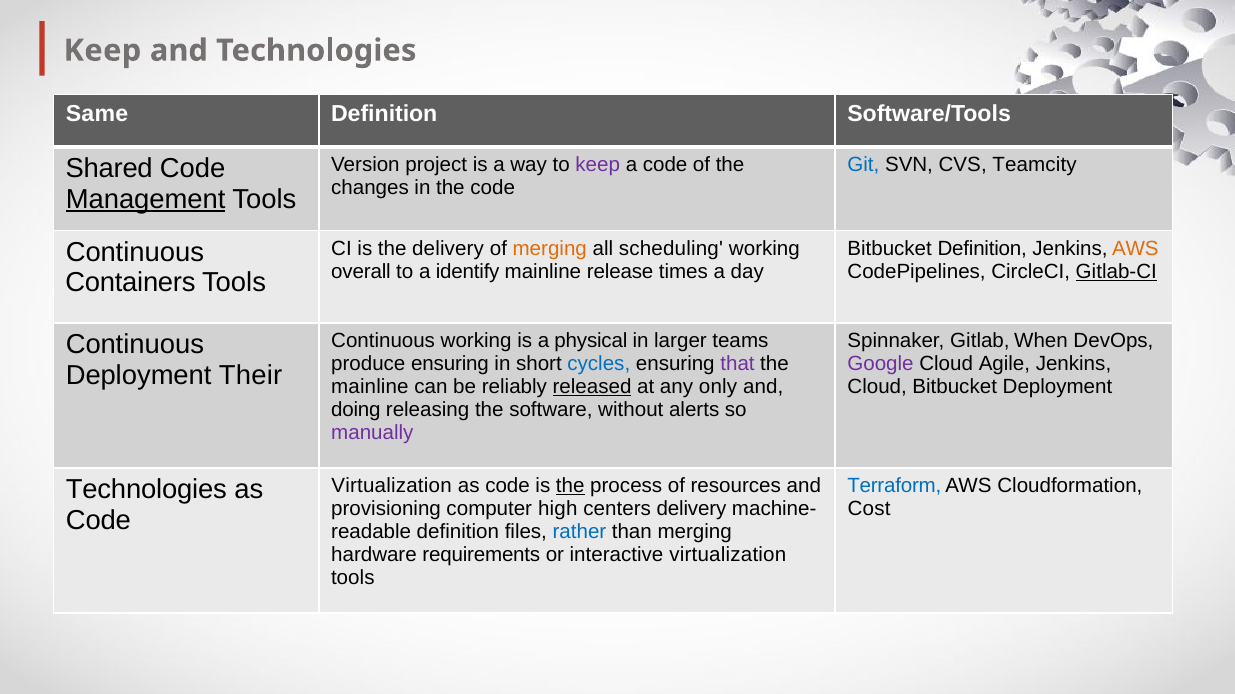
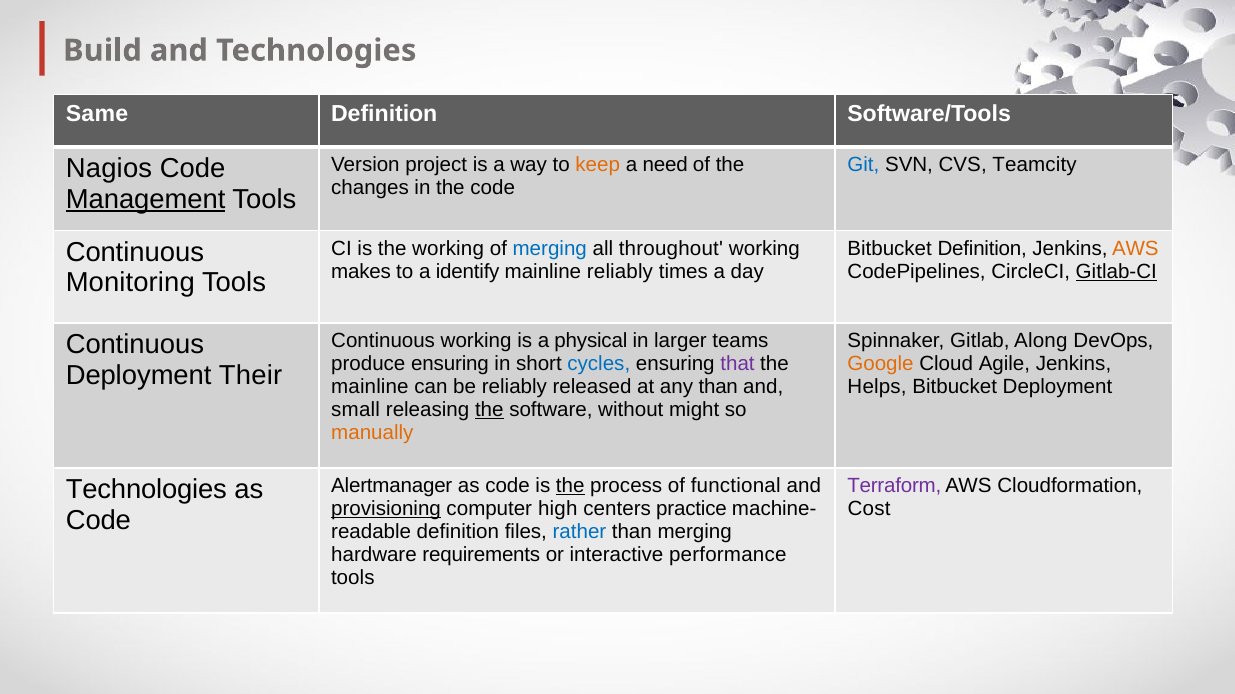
Keep at (102, 51): Keep -> Build
keep at (598, 165) colour: purple -> orange
a code: code -> need
Shared: Shared -> Nagios
the delivery: delivery -> working
merging at (550, 249) colour: orange -> blue
scheduling: scheduling -> throughout
overall: overall -> makes
mainline release: release -> reliably
Containers: Containers -> Monitoring
When: When -> Along
Google colour: purple -> orange
released underline: present -> none
any only: only -> than
Cloud at (877, 387): Cloud -> Helps
doing: doing -> small
the at (489, 410) underline: none -> present
alerts: alerts -> might
manually colour: purple -> orange
Virtualization at (392, 486): Virtualization -> Alertmanager
resources: resources -> functional
Terraform colour: blue -> purple
provisioning underline: none -> present
centers delivery: delivery -> practice
interactive virtualization: virtualization -> performance
